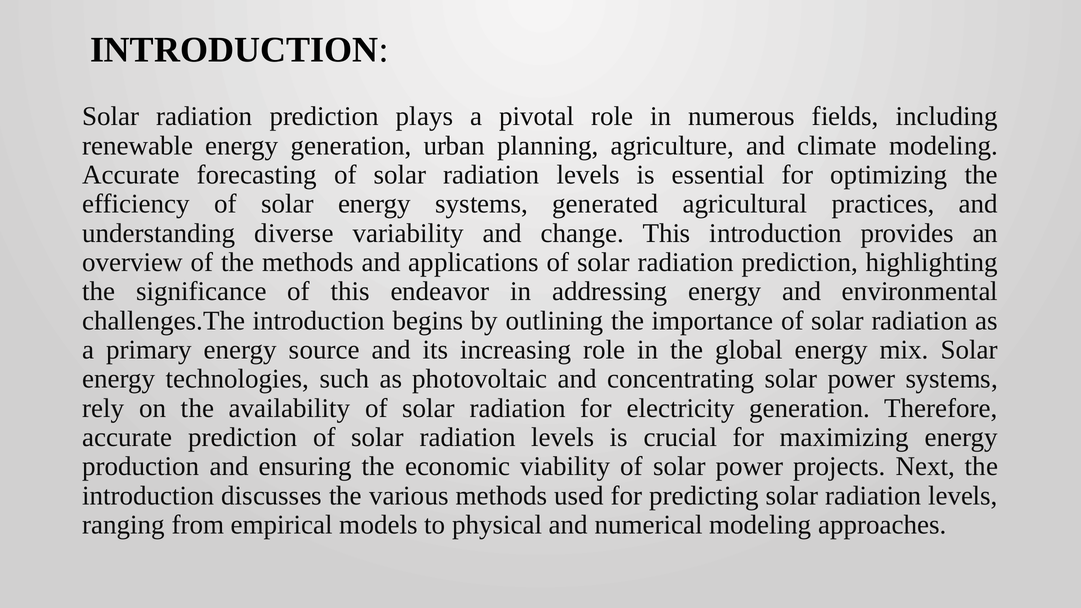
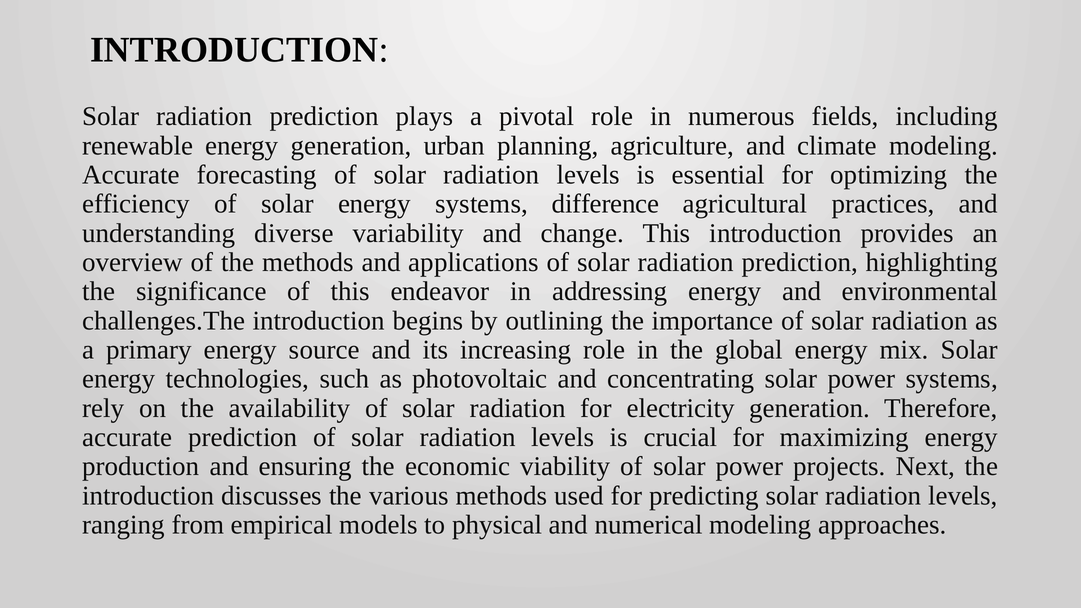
generated: generated -> difference
